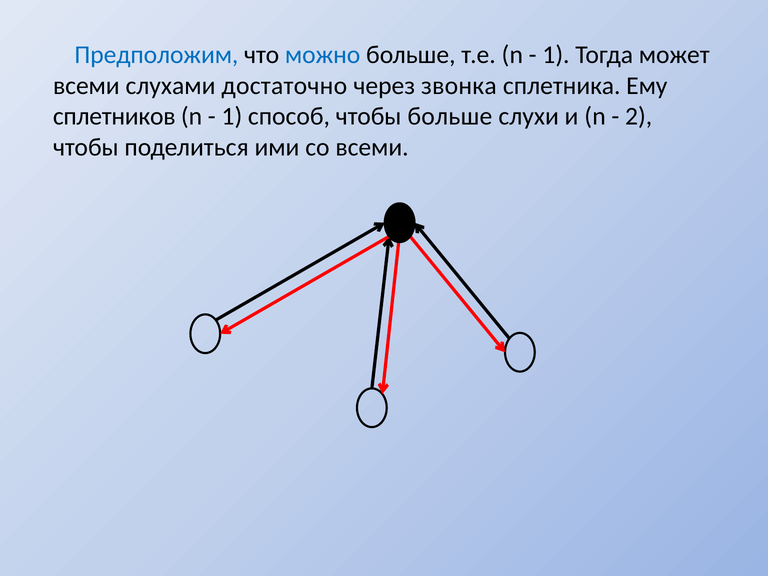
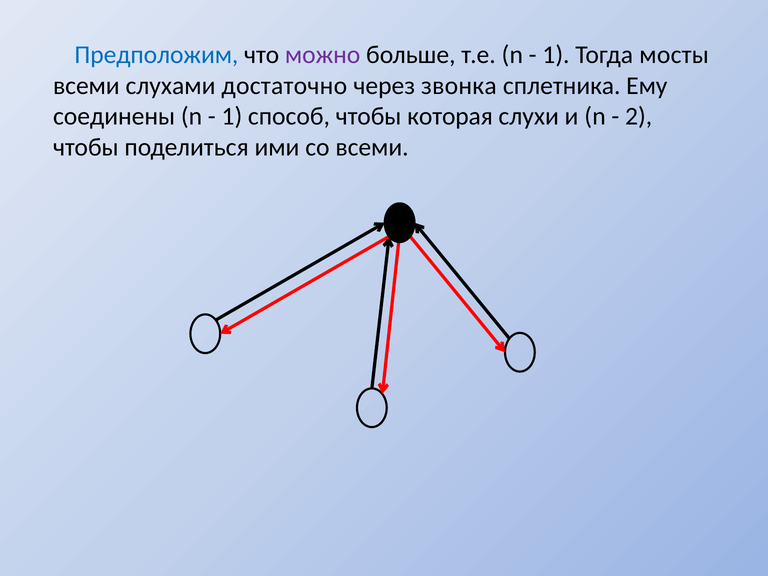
можно colour: blue -> purple
может: может -> мосты
сплетников: сплетников -> соединены
чтобы больше: больше -> которая
